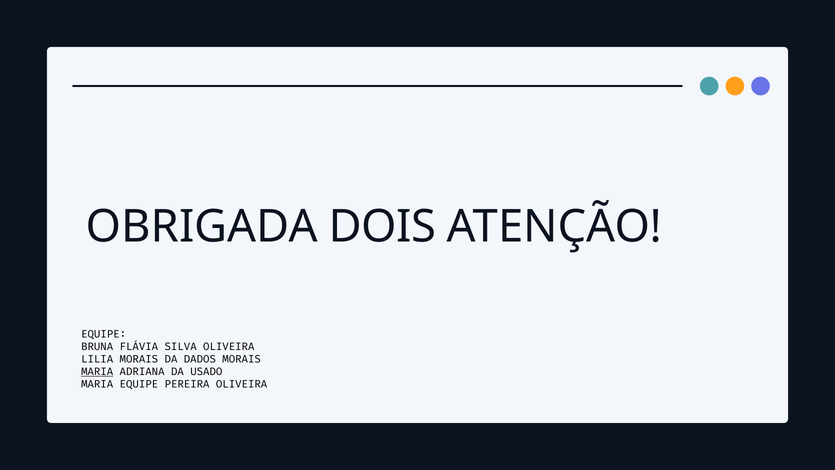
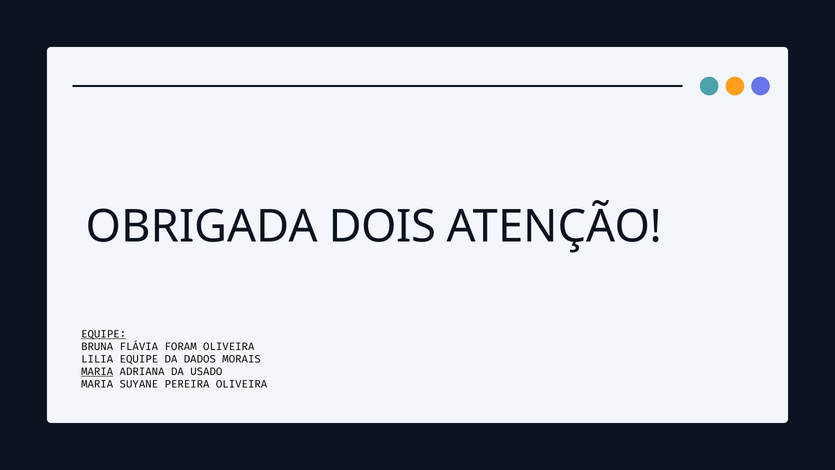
EQUIPE at (104, 334) underline: none -> present
SILVA: SILVA -> FORAM
LILIA MORAIS: MORAIS -> EQUIPE
MARIA EQUIPE: EQUIPE -> SUYANE
